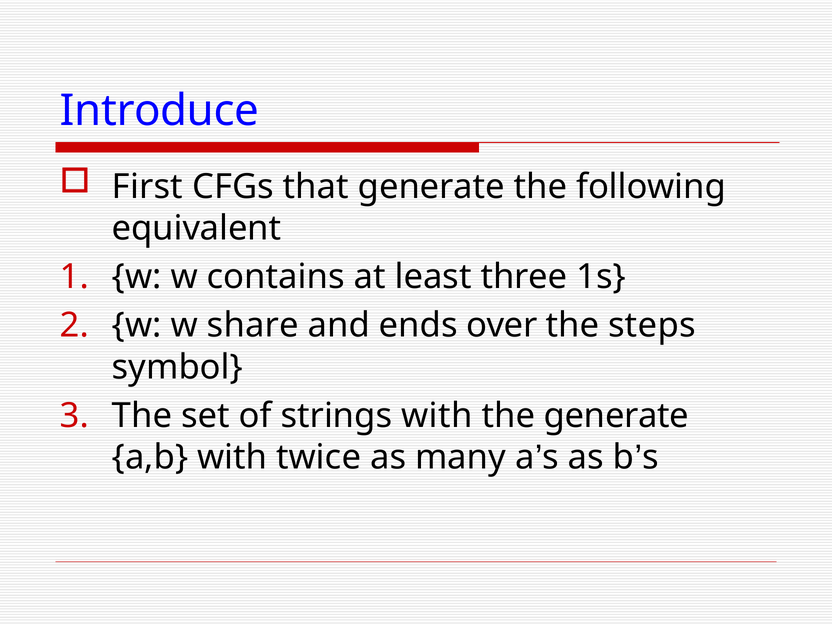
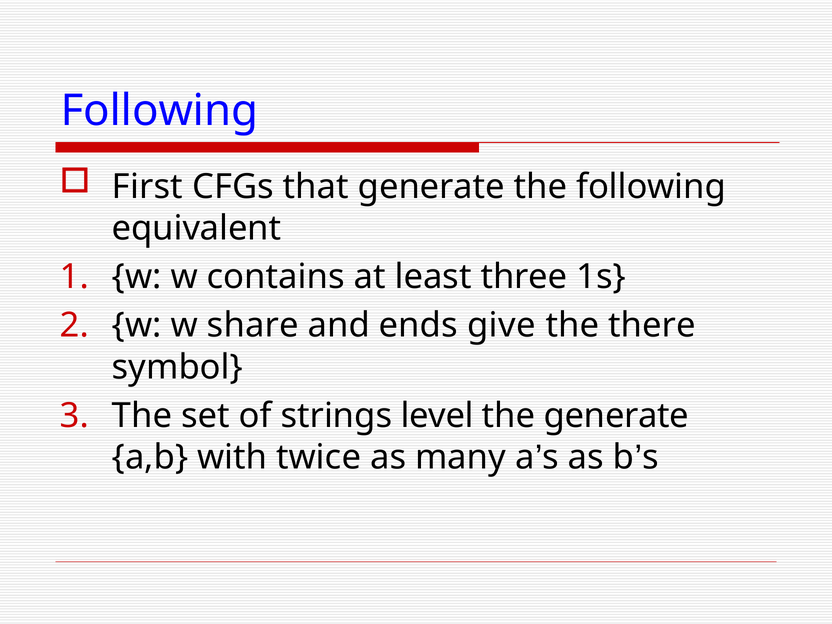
Introduce at (160, 111): Introduce -> Following
over: over -> give
steps: steps -> there
strings with: with -> level
